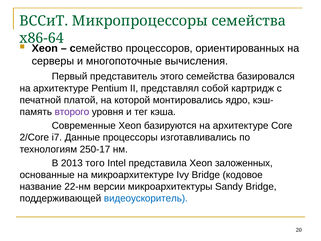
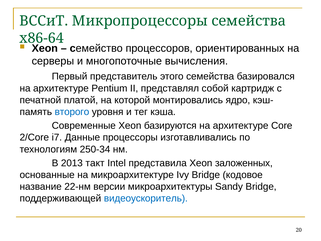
второго colour: purple -> blue
250-17: 250-17 -> 250-34
того: того -> такт
